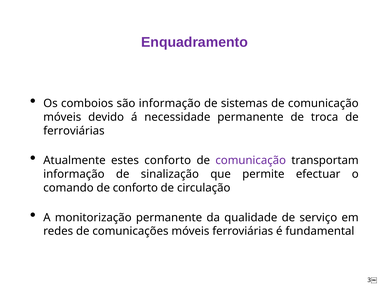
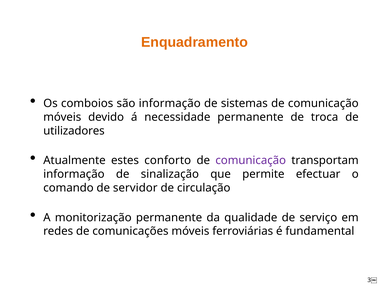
Enquadramento colour: purple -> orange
ferroviárias at (74, 131): ferroviárias -> utilizadores
de conforto: conforto -> servidor
